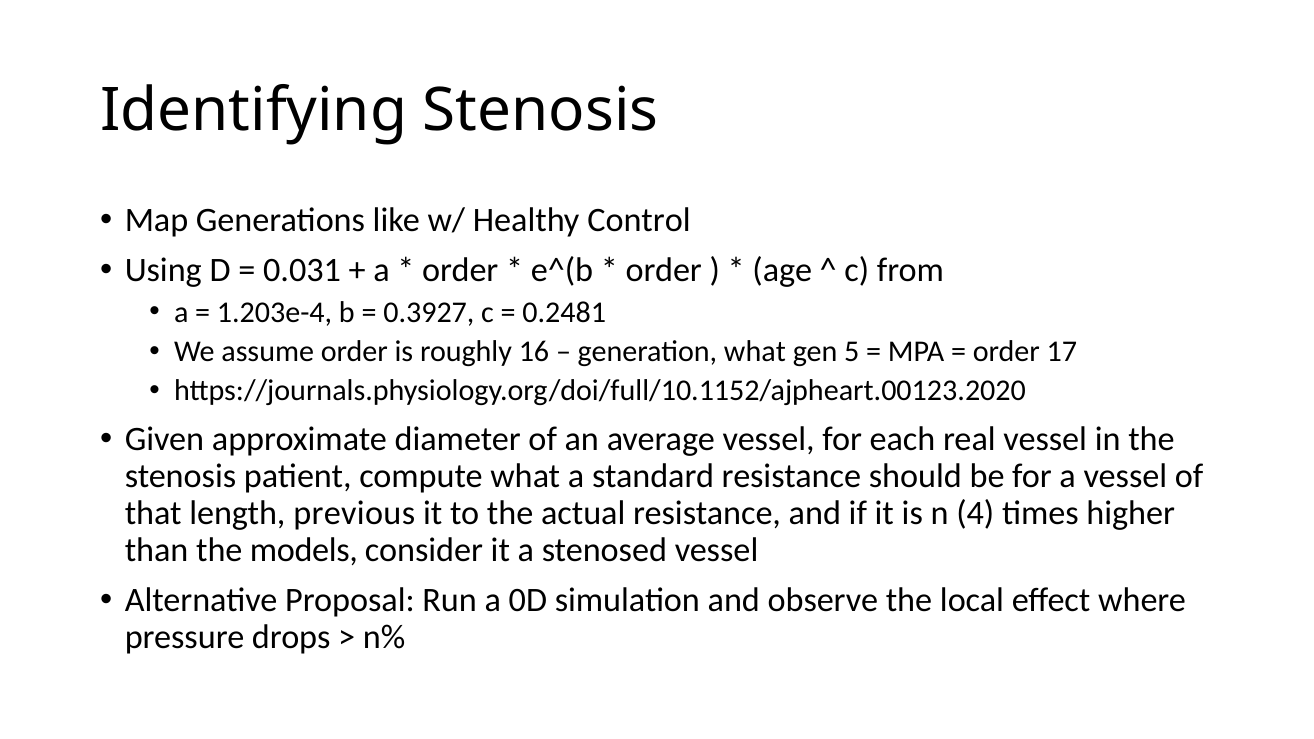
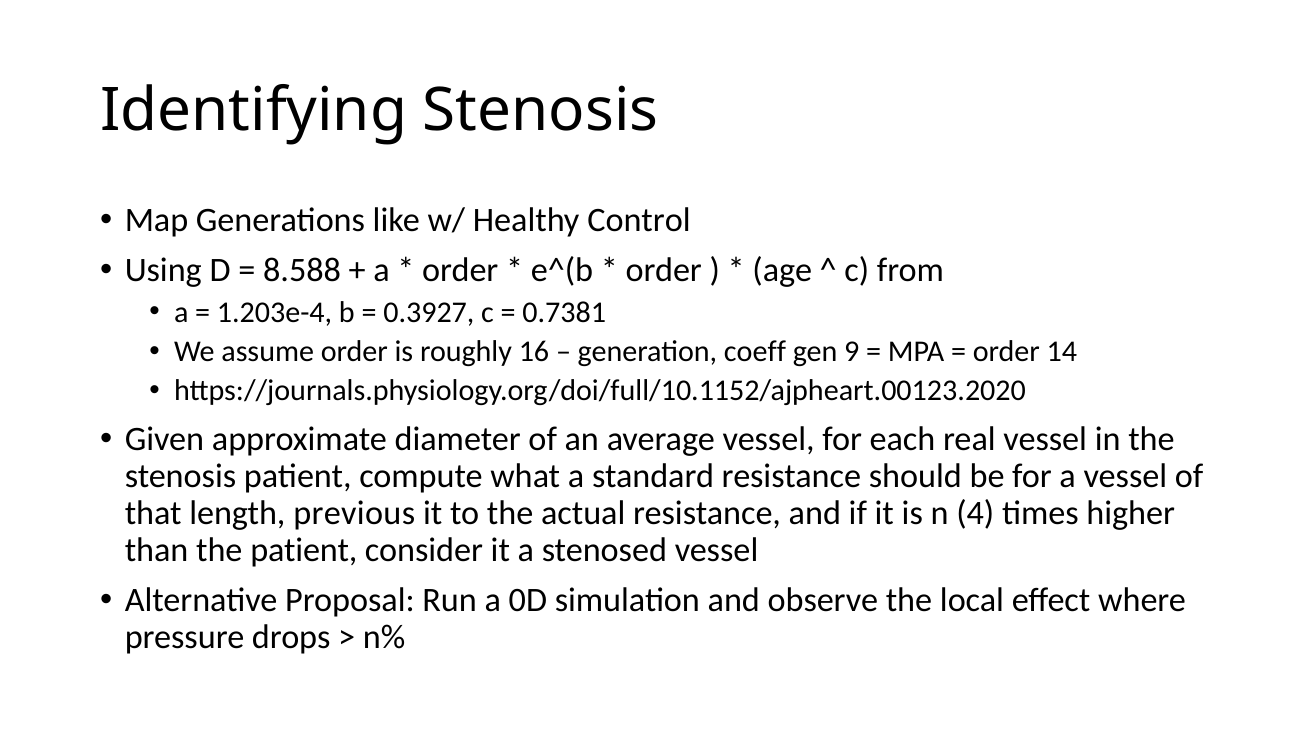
0.031: 0.031 -> 8.588
0.2481: 0.2481 -> 0.7381
generation what: what -> coeff
5: 5 -> 9
17: 17 -> 14
the models: models -> patient
